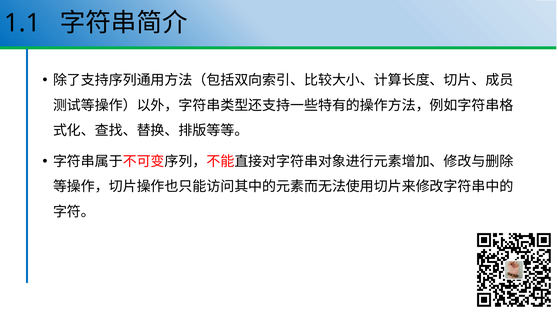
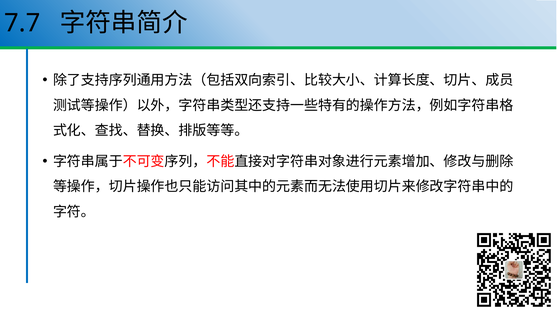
1.1: 1.1 -> 7.7
